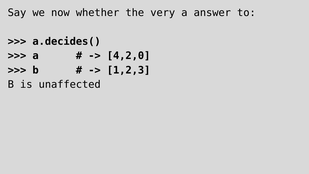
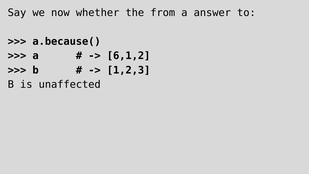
very: very -> from
a.decides(: a.decides( -> a.because(
4,2,0: 4,2,0 -> 6,1,2
